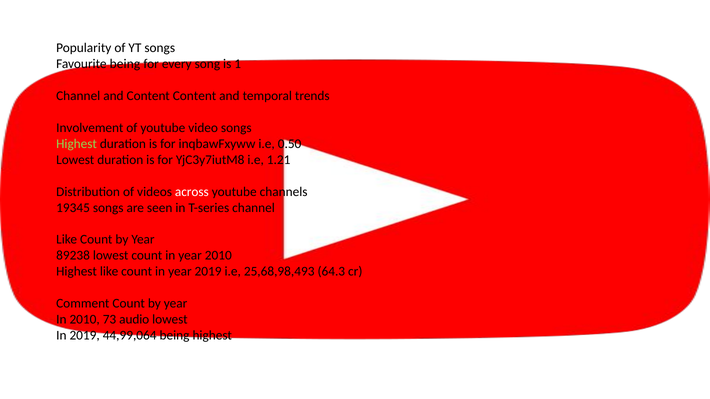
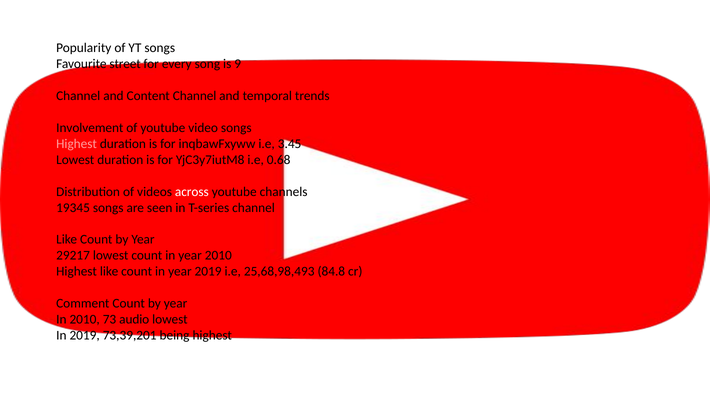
Favourite being: being -> street
1: 1 -> 9
Content Content: Content -> Channel
Highest at (77, 144) colour: light green -> pink
0.50: 0.50 -> 3.45
1.21: 1.21 -> 0.68
89238: 89238 -> 29217
64.3: 64.3 -> 84.8
44,99,064: 44,99,064 -> 73,39,201
